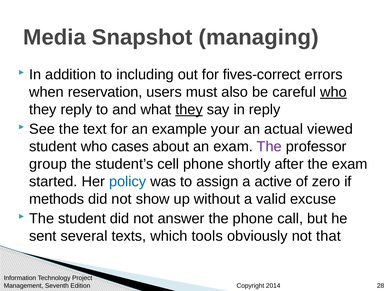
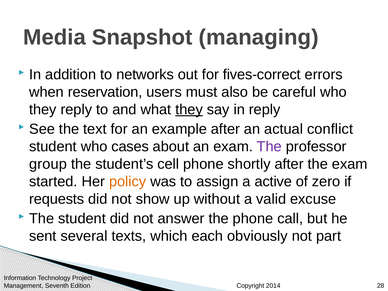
including: including -> networks
who at (333, 92) underline: present -> none
example your: your -> after
viewed: viewed -> conflict
policy colour: blue -> orange
methods: methods -> requests
tools: tools -> each
that: that -> part
